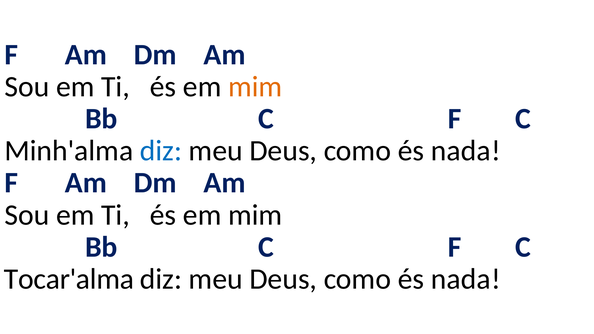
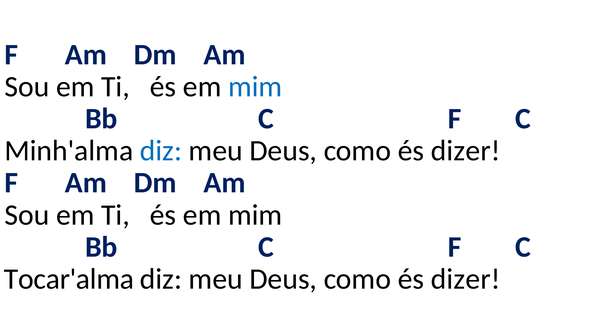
mim at (255, 87) colour: orange -> blue
nada at (466, 151): nada -> dizer
nada at (466, 279): nada -> dizer
